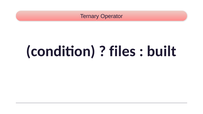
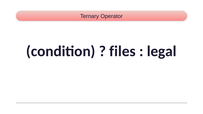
built: built -> legal
